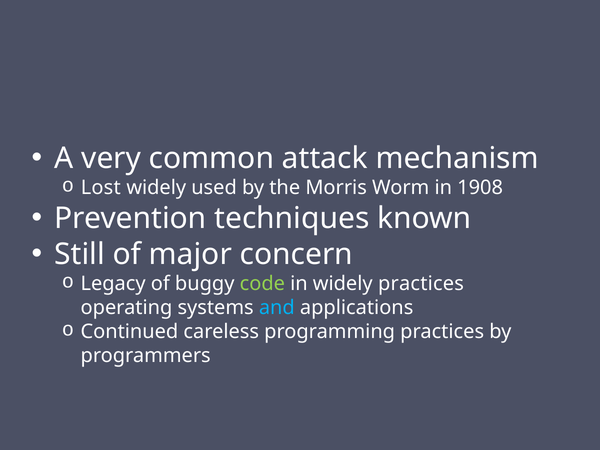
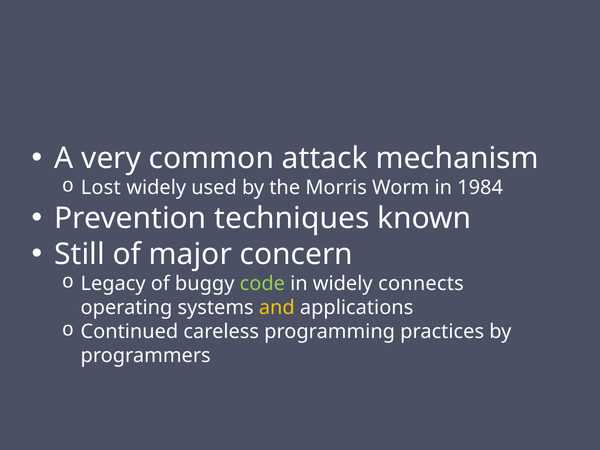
1908: 1908 -> 1984
widely practices: practices -> connects
and colour: light blue -> yellow
